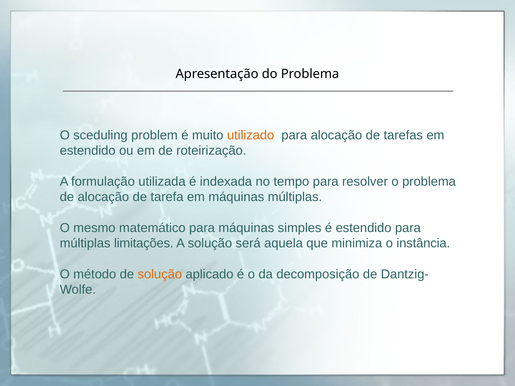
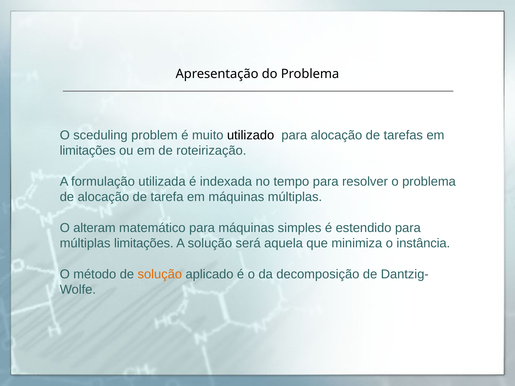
utilizado colour: orange -> black
estendido at (88, 151): estendido -> limitações
mesmo: mesmo -> alteram
